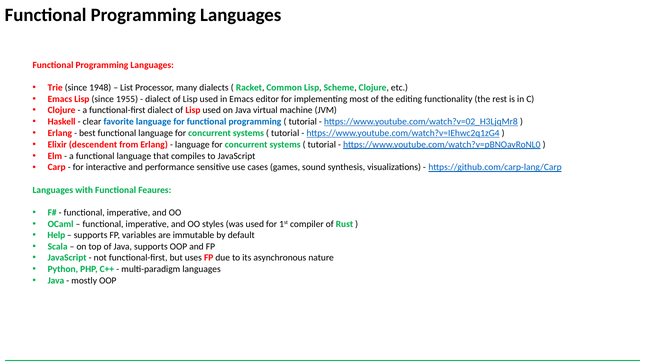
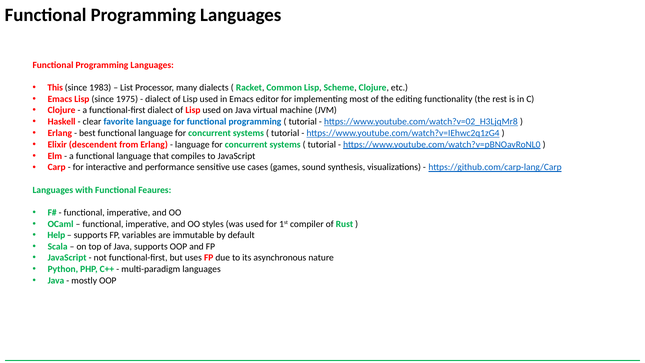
Trie: Trie -> This
1948: 1948 -> 1983
1955: 1955 -> 1975
